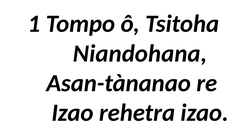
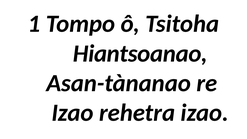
Niandohana: Niandohana -> Hiantsoanao
